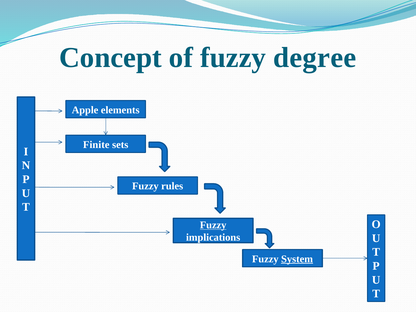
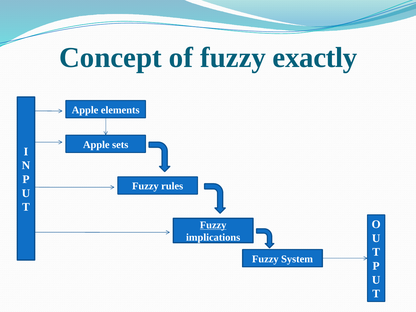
degree: degree -> exactly
Finite at (96, 145): Finite -> Apple
System underline: present -> none
